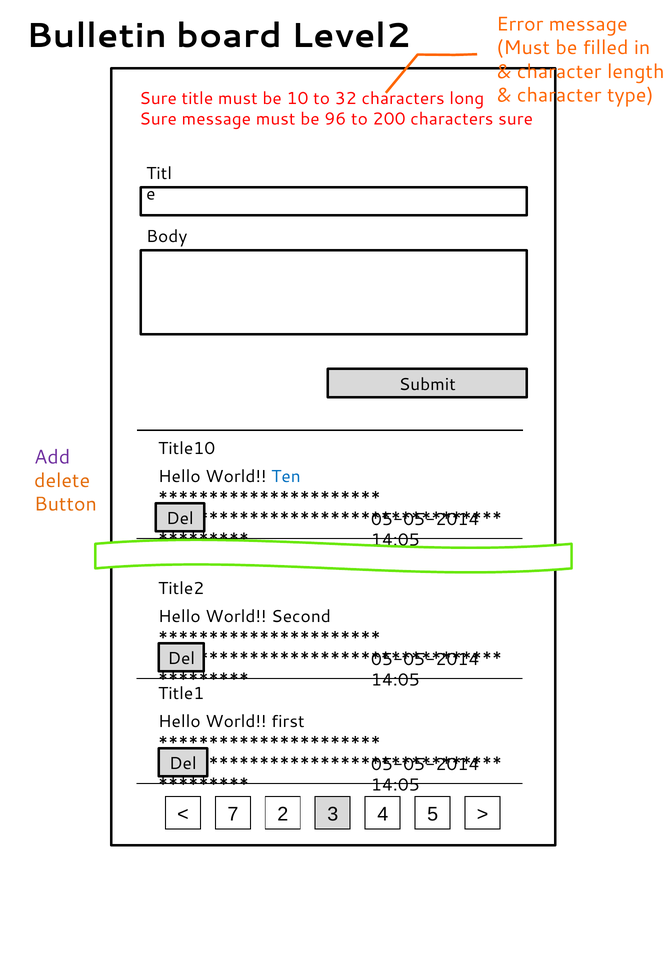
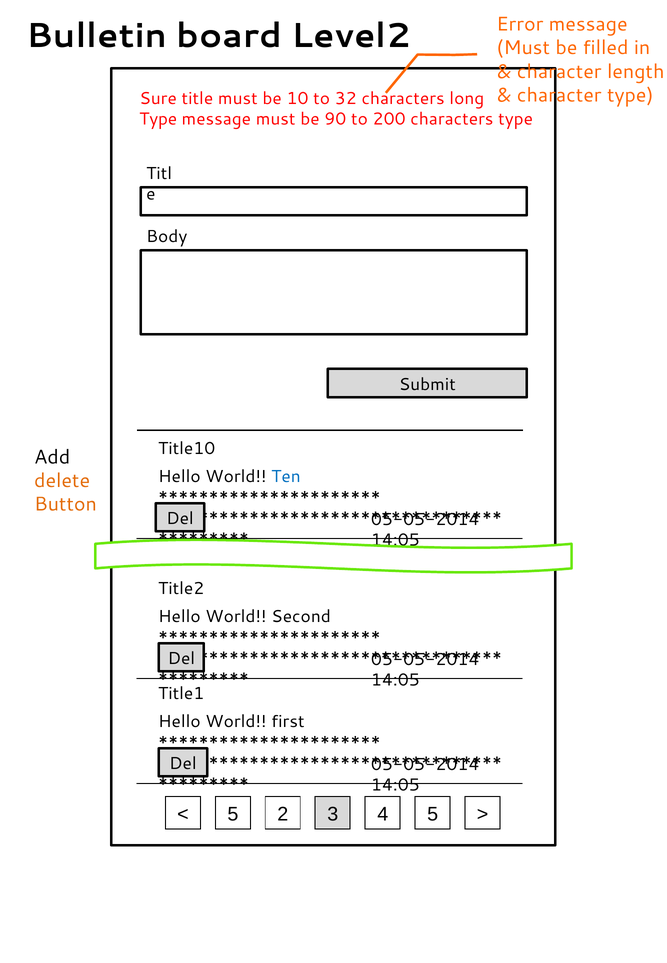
Sure at (158, 119): Sure -> Type
96: 96 -> 90
characters sure: sure -> type
Add colour: purple -> black
7 at (233, 814): 7 -> 5
